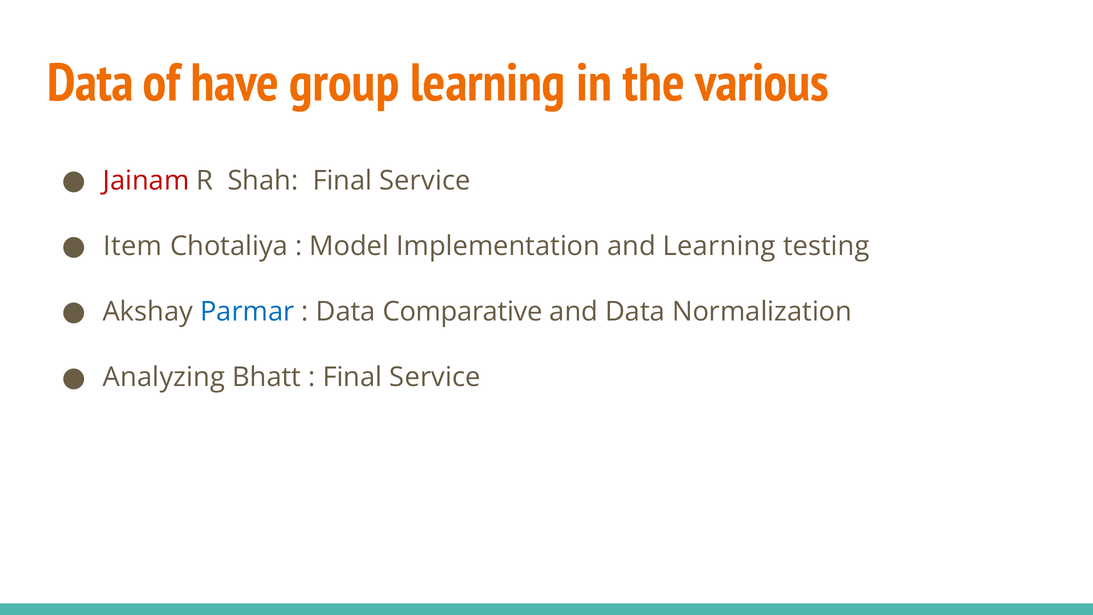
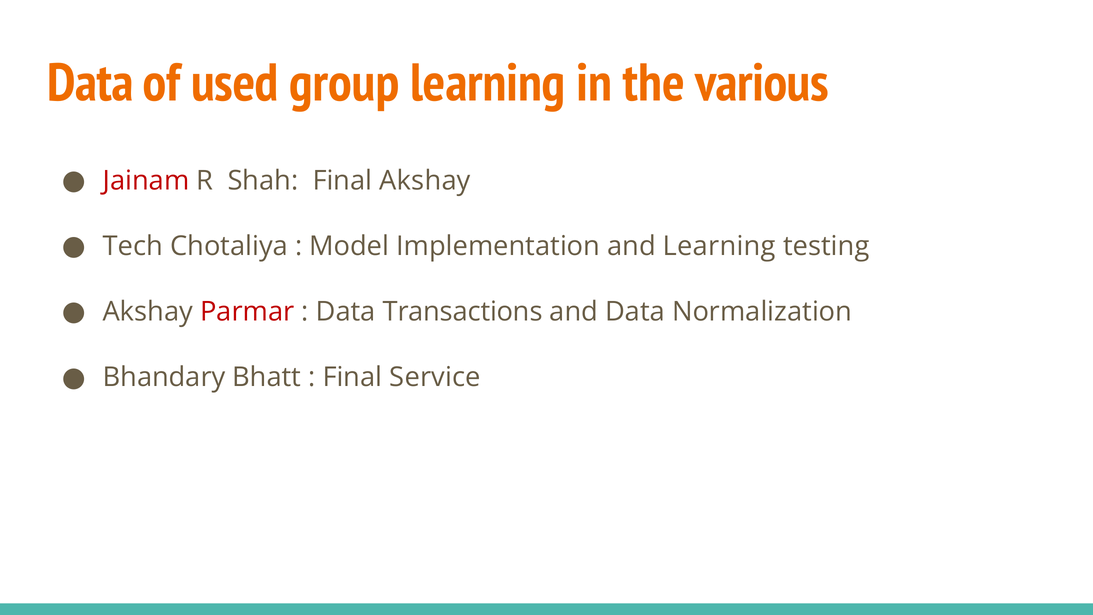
have: have -> used
Shah Final Service: Service -> Akshay
Item: Item -> Tech
Parmar colour: blue -> red
Comparative: Comparative -> Transactions
Analyzing: Analyzing -> Bhandary
